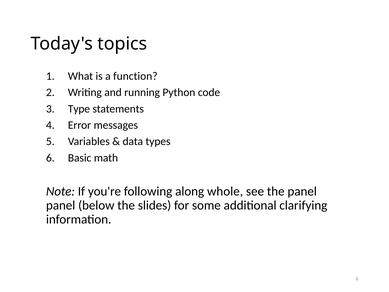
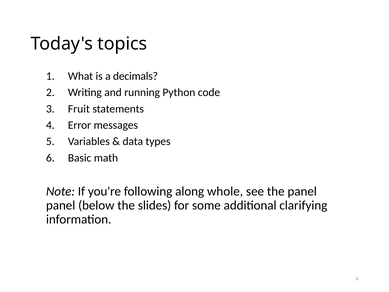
function: function -> decimals
Type: Type -> Fruit
